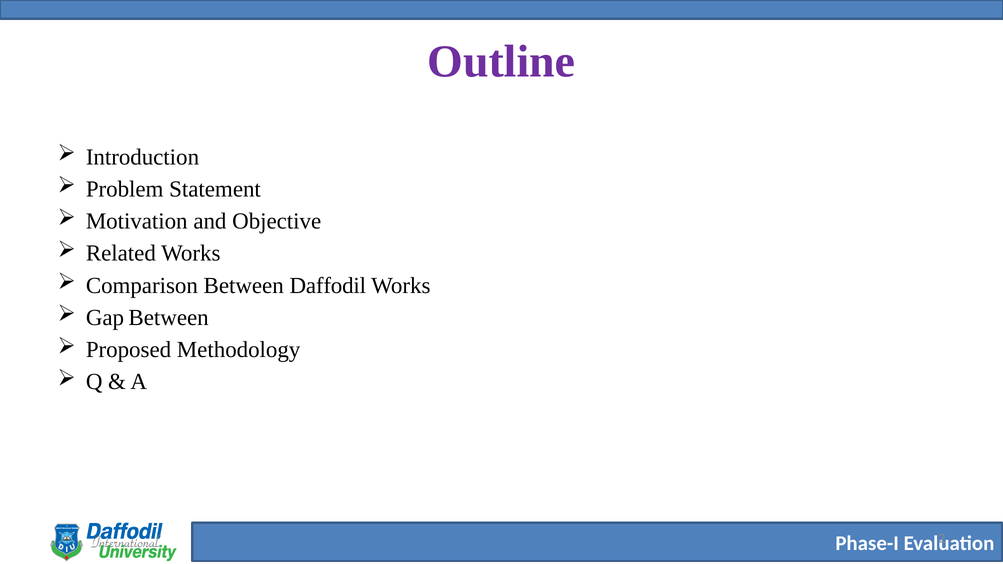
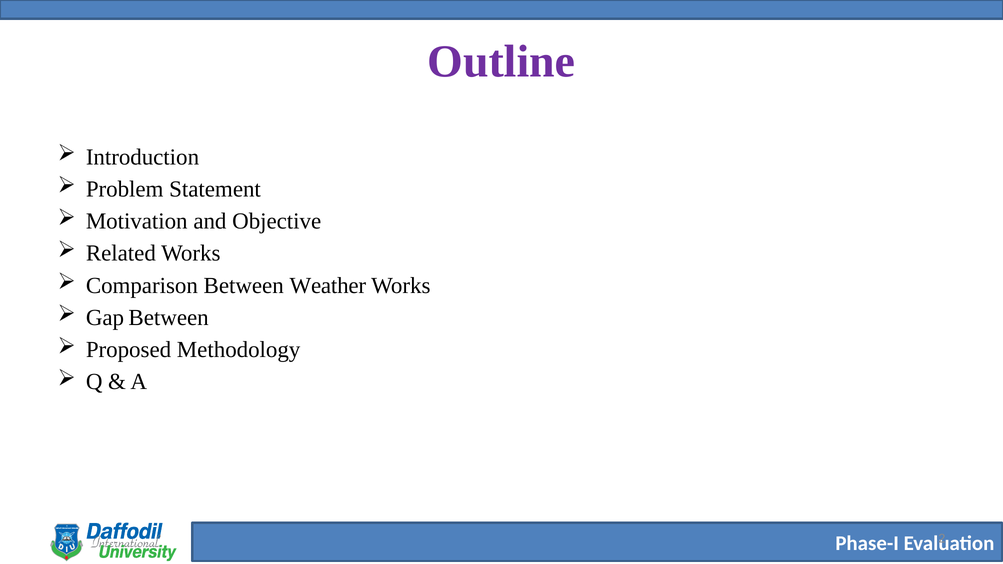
Daffodil: Daffodil -> Weather
